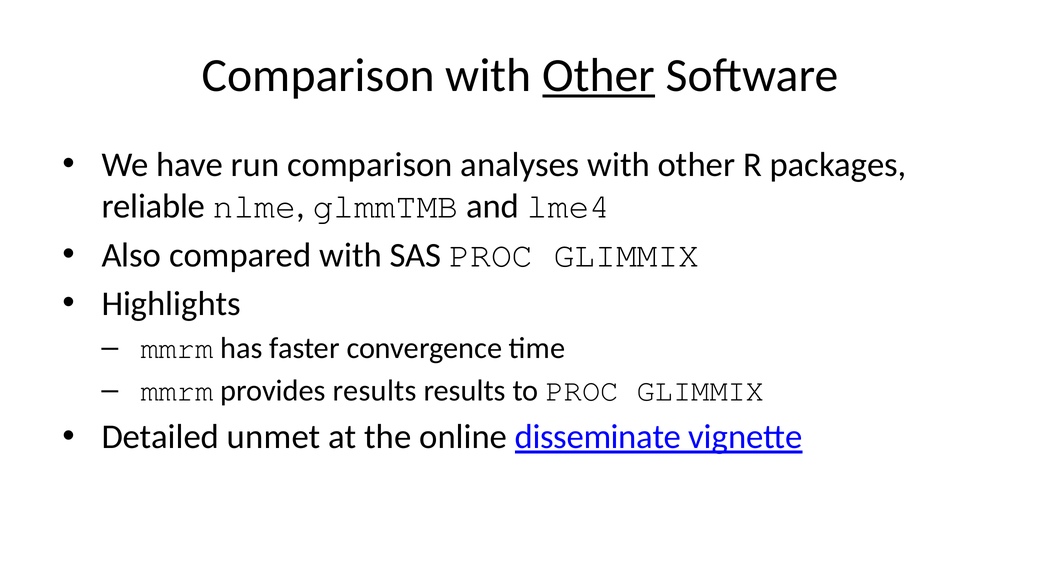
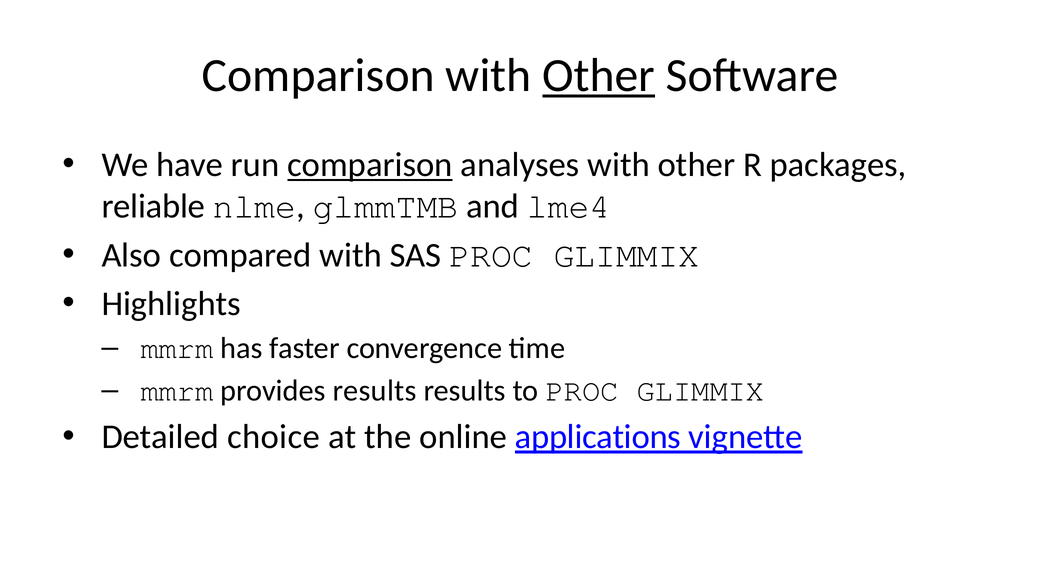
comparison at (370, 165) underline: none -> present
unmet: unmet -> choice
disseminate: disseminate -> applications
